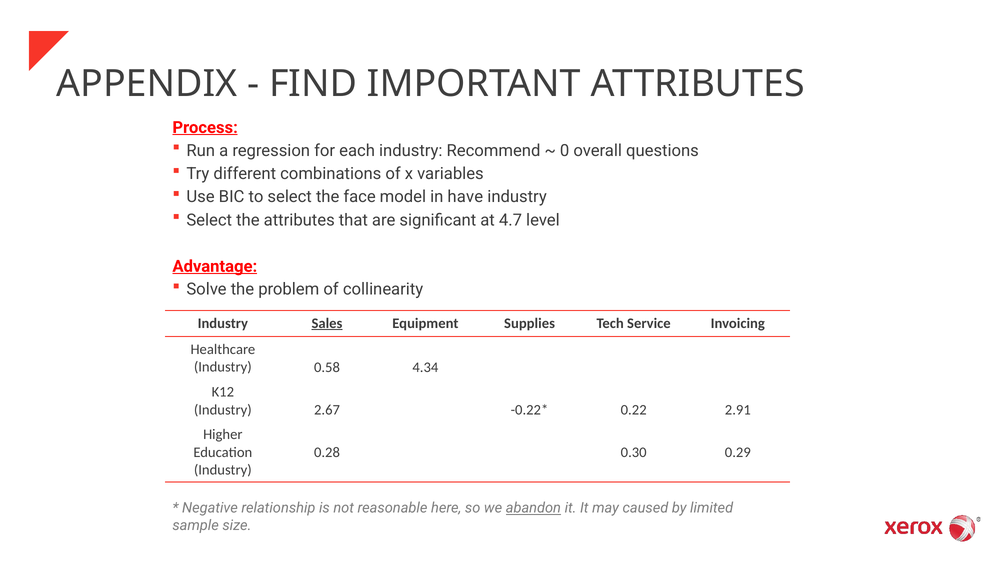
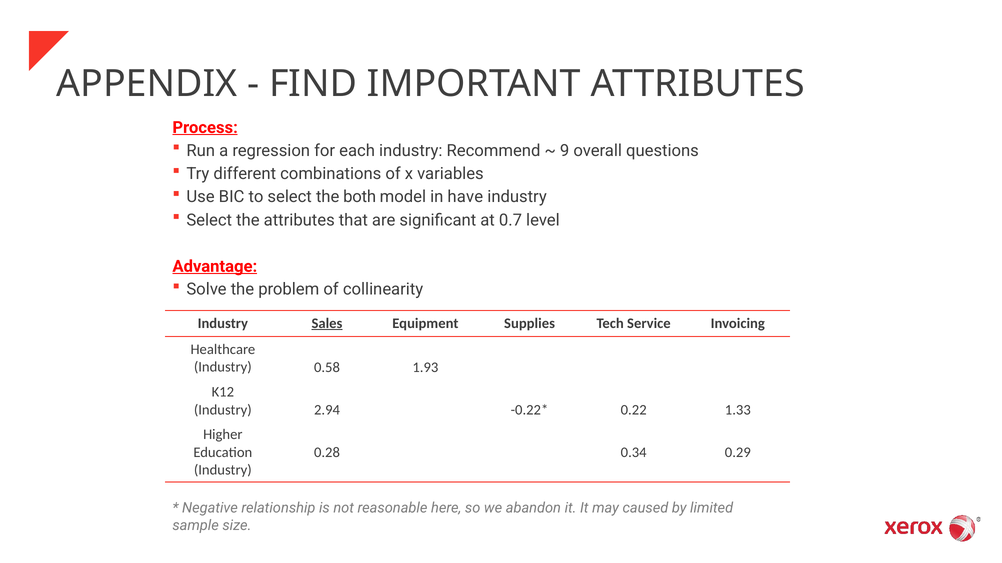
0: 0 -> 9
face: face -> both
4.7: 4.7 -> 0.7
4.34: 4.34 -> 1.93
2.67: 2.67 -> 2.94
2.91: 2.91 -> 1.33
0.30: 0.30 -> 0.34
abandon underline: present -> none
